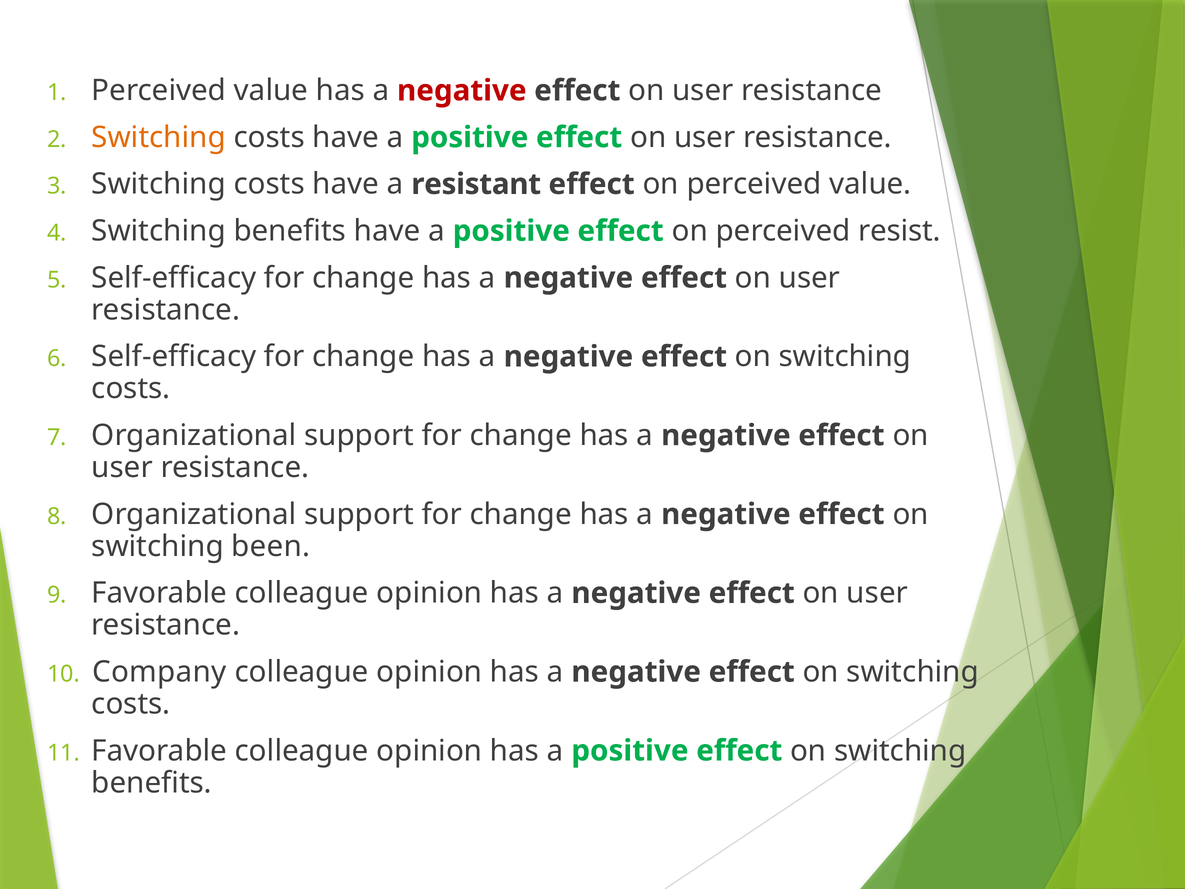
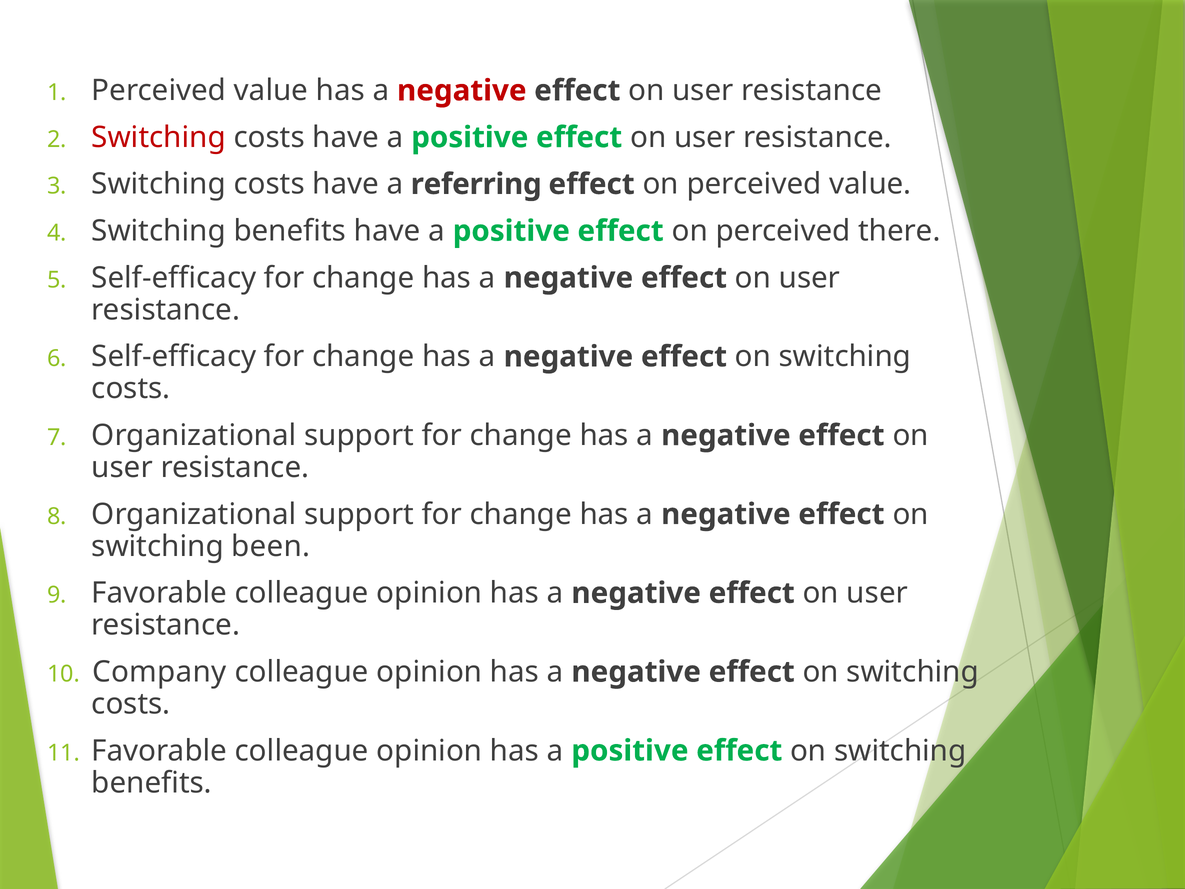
Switching at (159, 137) colour: orange -> red
resistant: resistant -> referring
resist: resist -> there
